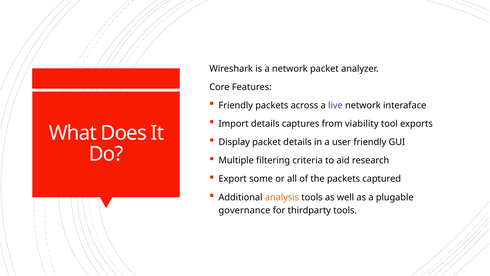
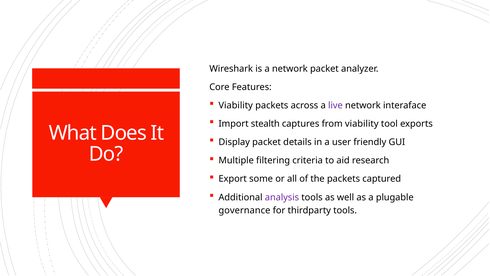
Friendly at (236, 105): Friendly -> Viability
Import details: details -> stealth
analysis colour: orange -> purple
